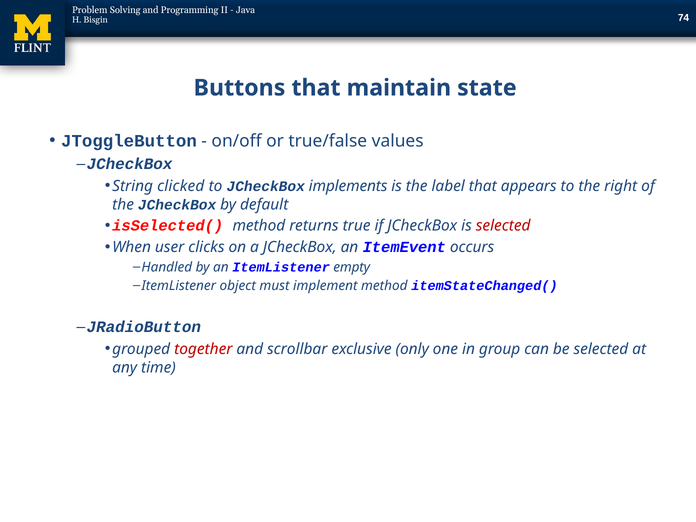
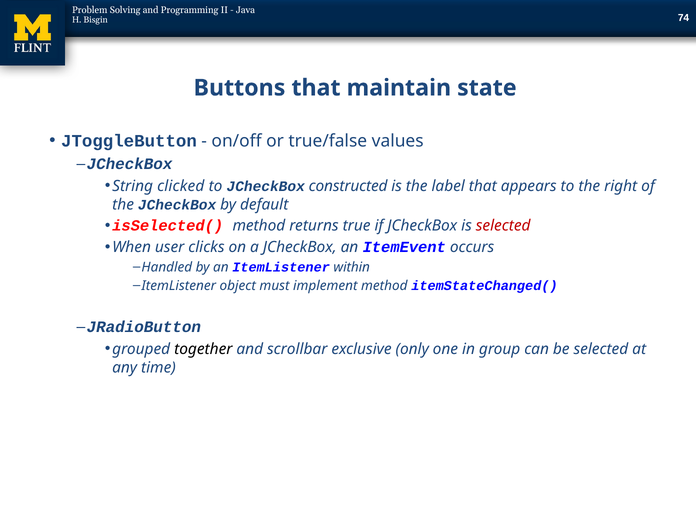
implements: implements -> constructed
empty: empty -> within
together colour: red -> black
